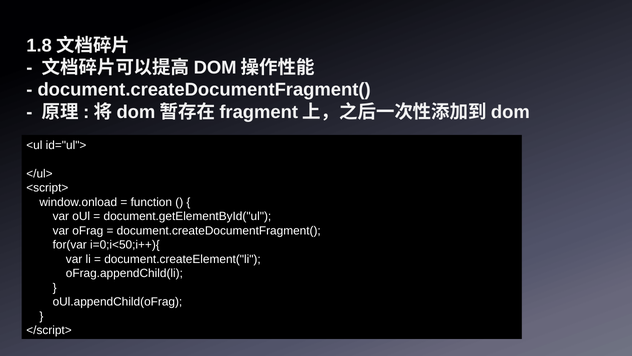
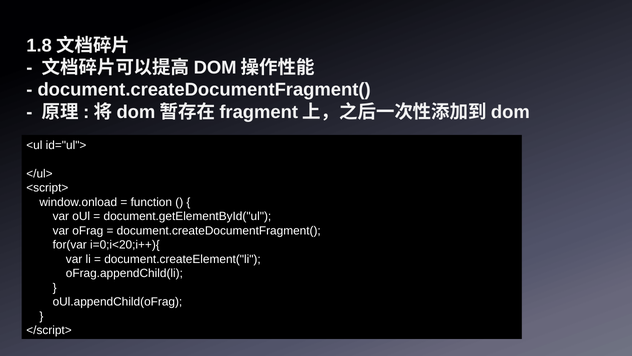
i=0;i<50;i++){: i=0;i<50;i++){ -> i=0;i<20;i++){
